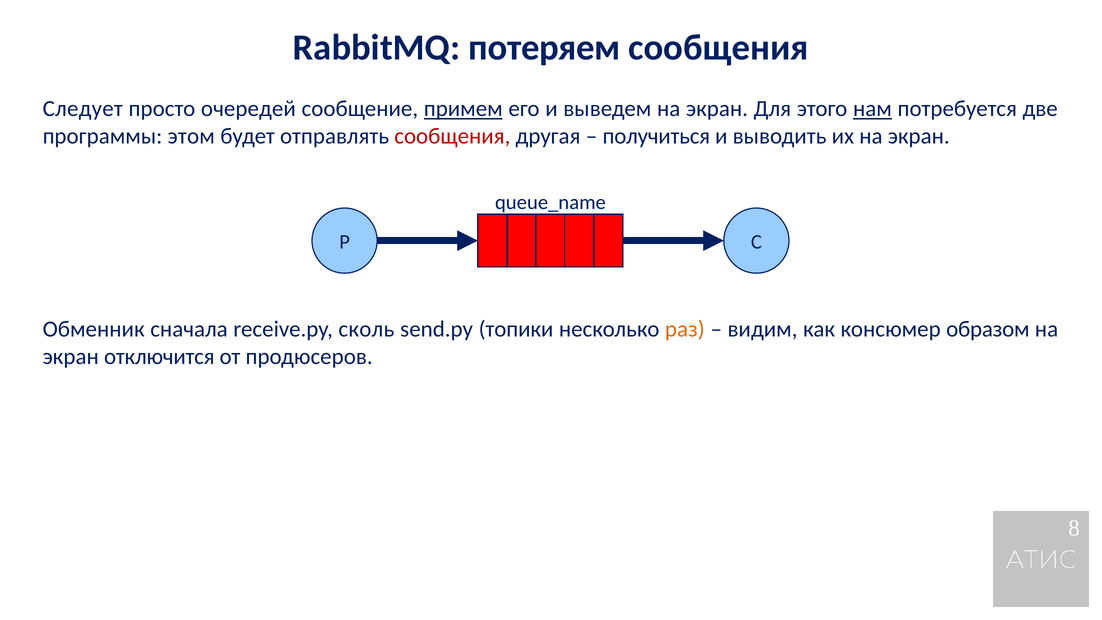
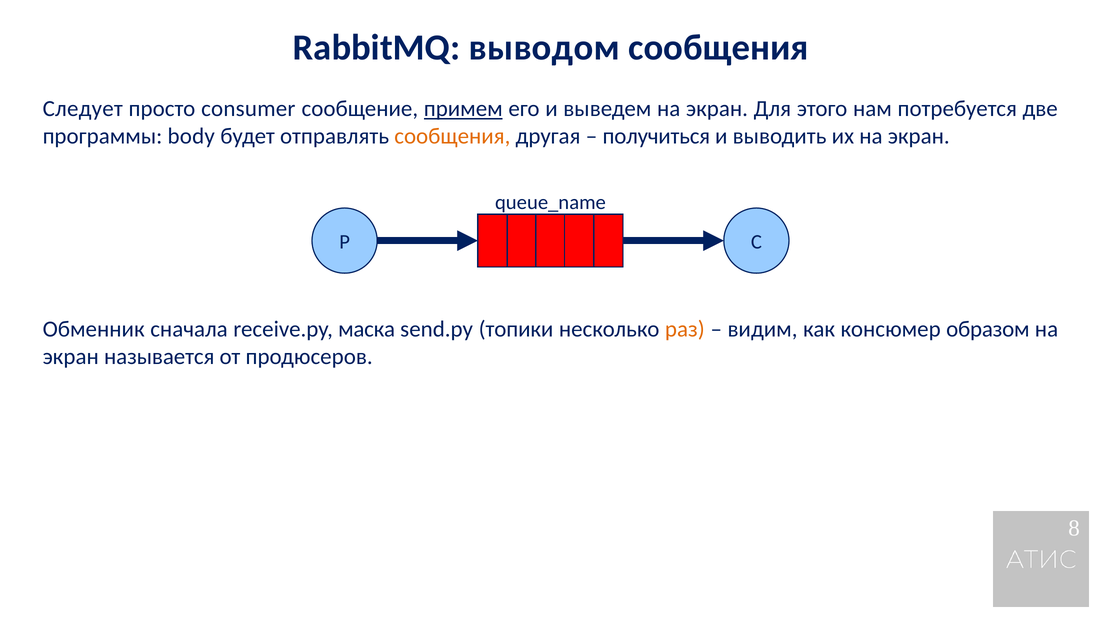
потеряем: потеряем -> выводом
очередей: очередей -> consumer
нам underline: present -> none
этом: этом -> body
сообщения at (452, 136) colour: red -> orange
сколь: сколь -> маска
отключится: отключится -> называется
